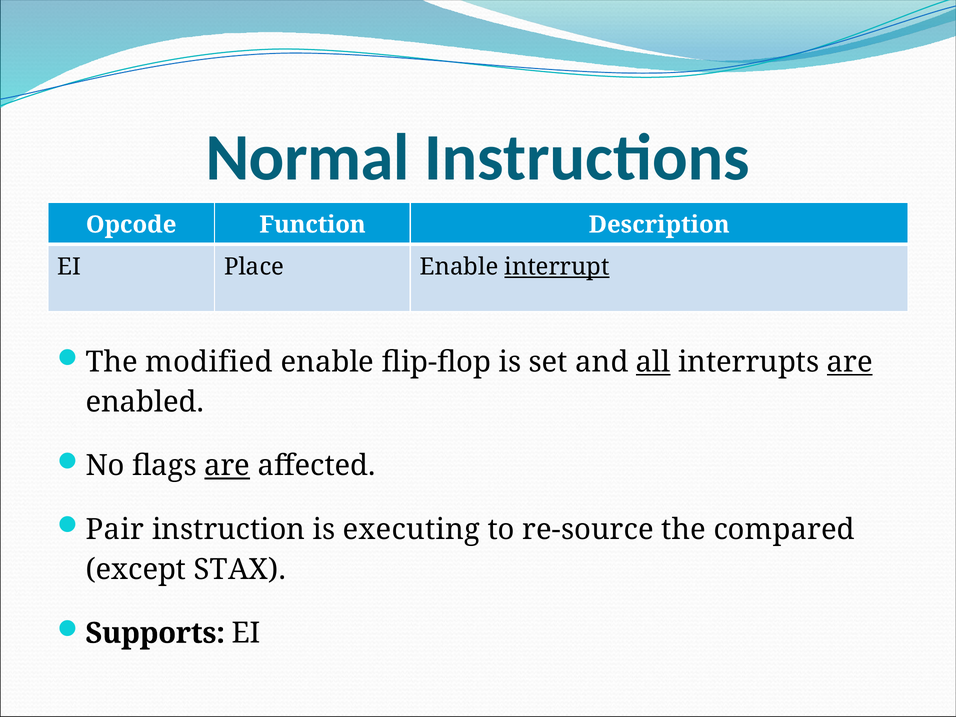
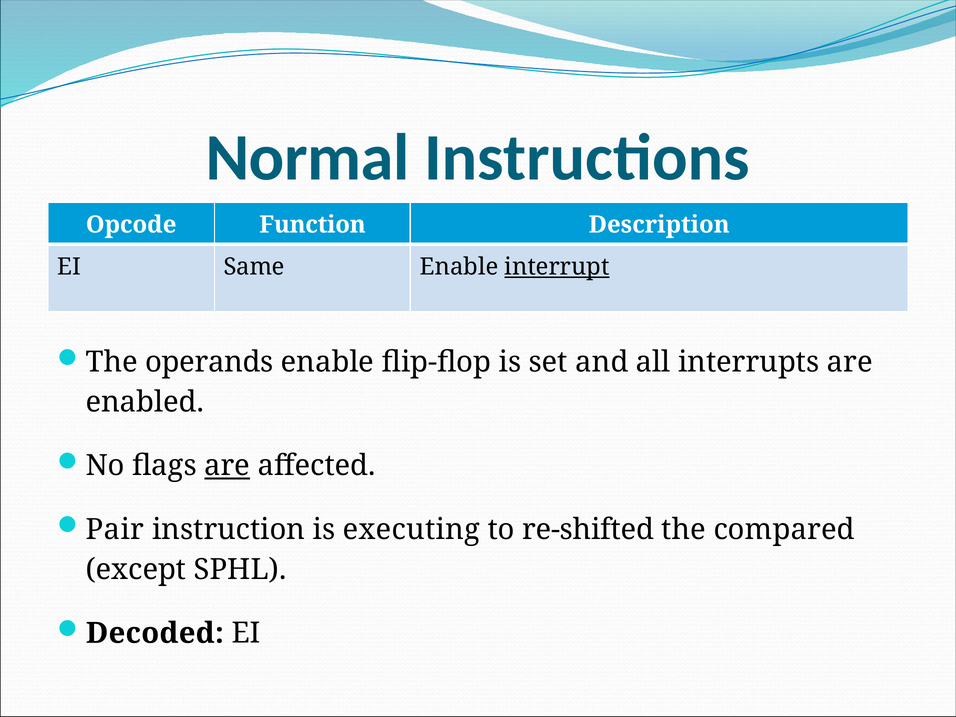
Place: Place -> Same
modified: modified -> operands
all underline: present -> none
are at (850, 362) underline: present -> none
re-source: re-source -> re-shifted
STAX: STAX -> SPHL
Supports: Supports -> Decoded
